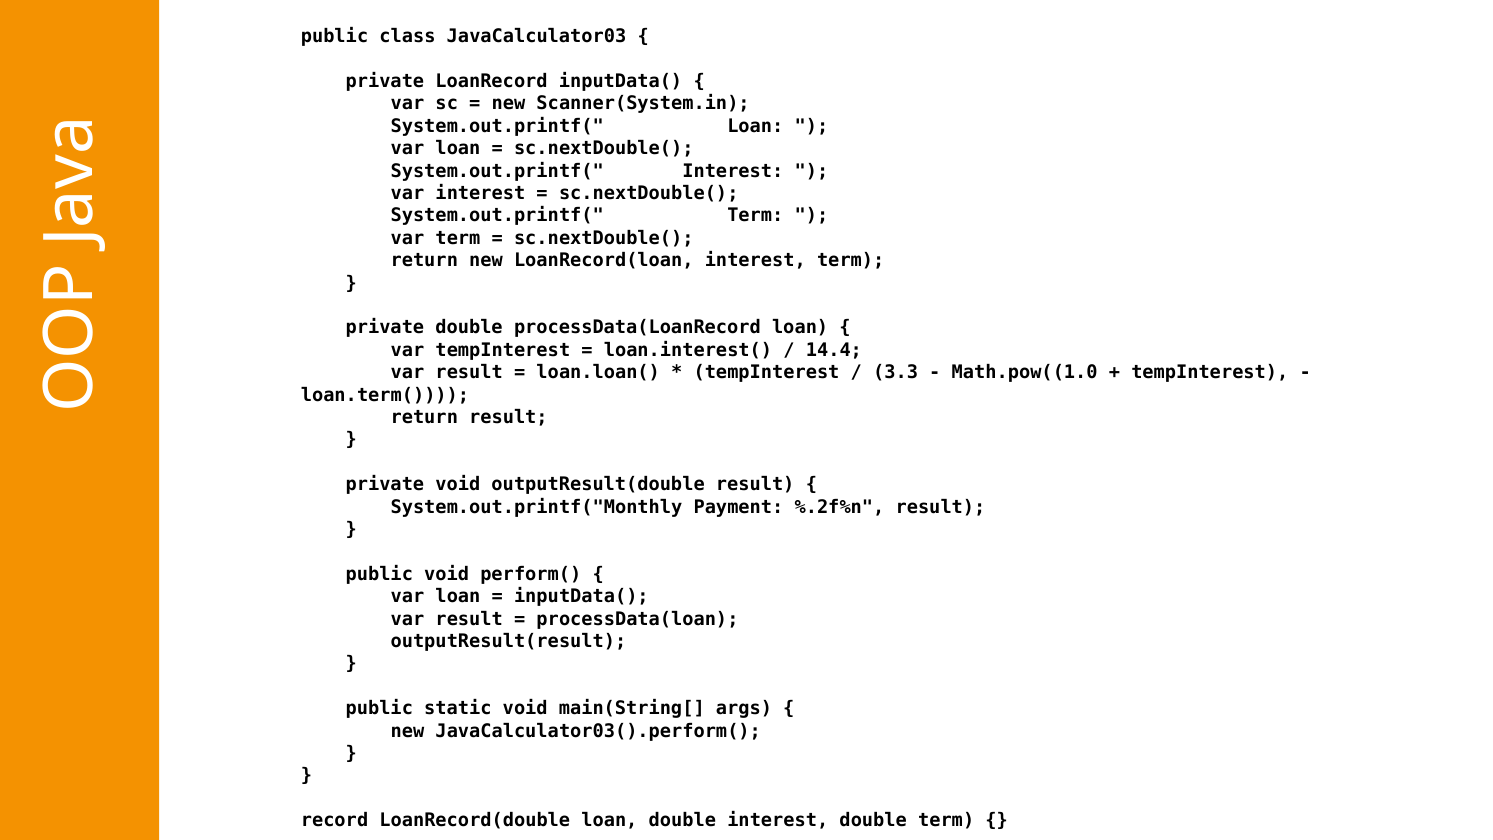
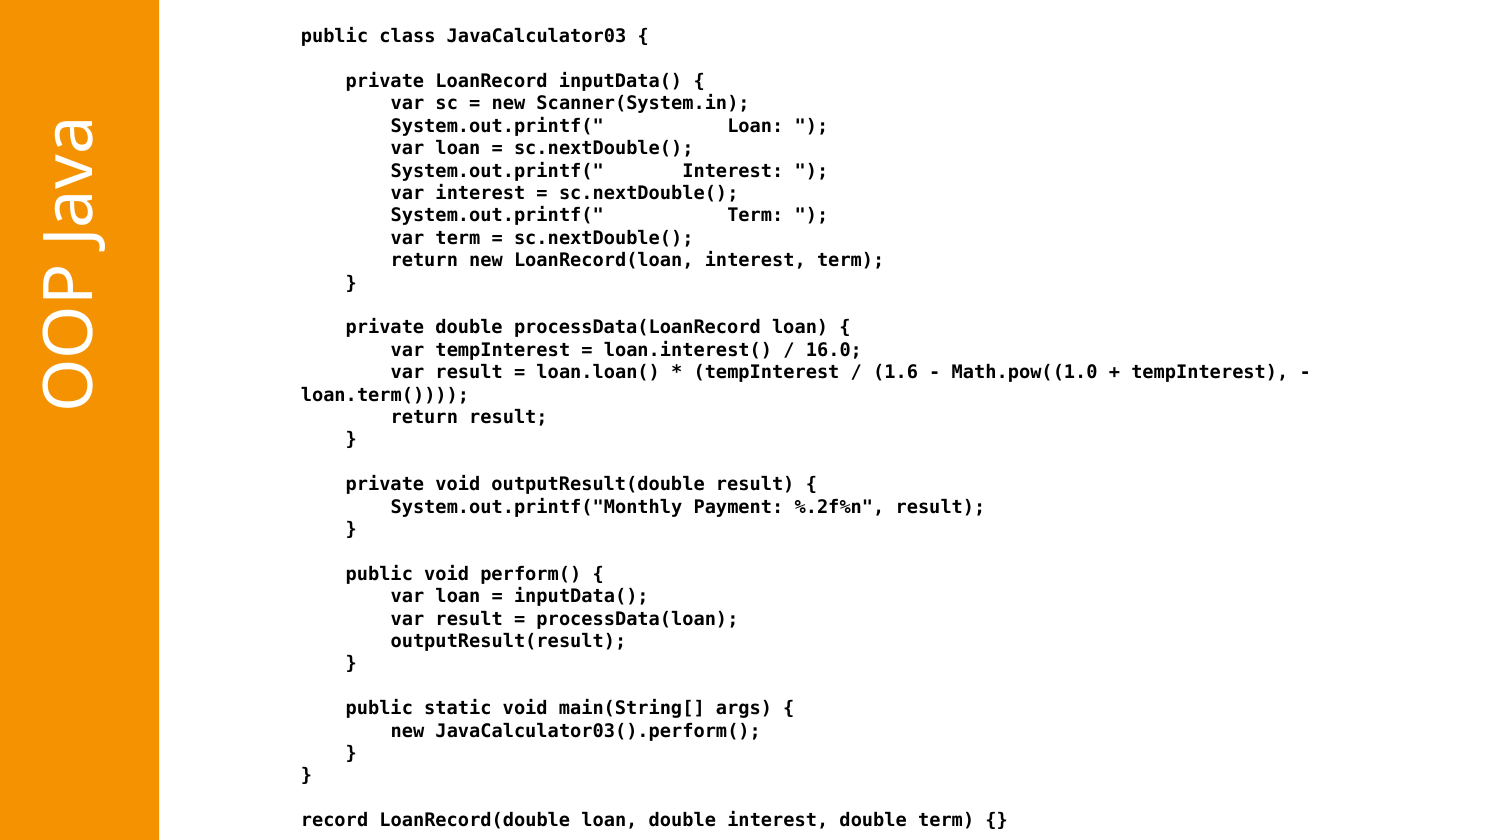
14.4: 14.4 -> 16.0
3.3: 3.3 -> 1.6
